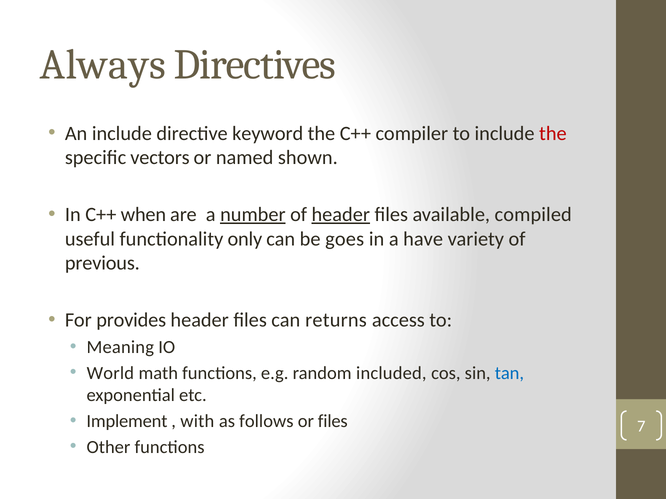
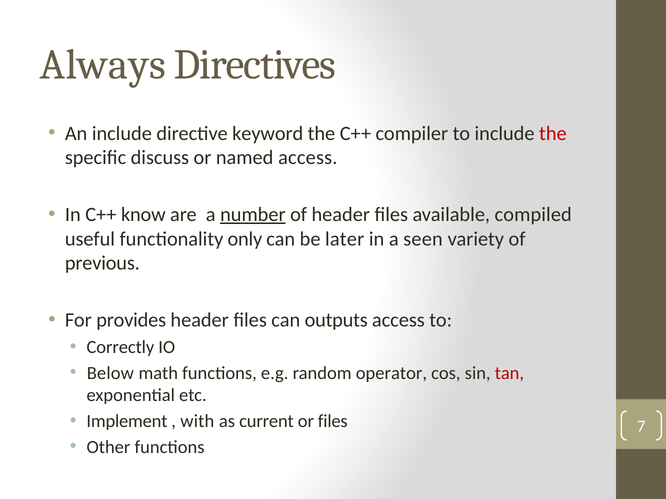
vectors: vectors -> discuss
named shown: shown -> access
when: when -> know
header at (341, 215) underline: present -> none
goes: goes -> later
have: have -> seen
returns: returns -> outputs
Meaning: Meaning -> Correctly
World: World -> Below
included: included -> operator
tan colour: blue -> red
follows: follows -> current
